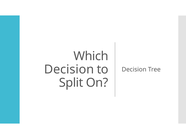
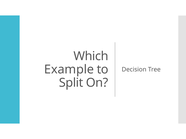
Decision at (69, 70): Decision -> Example
